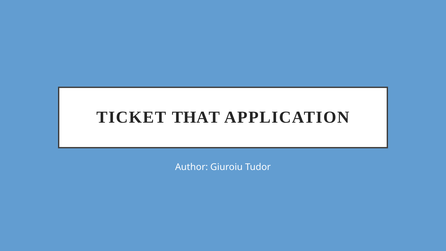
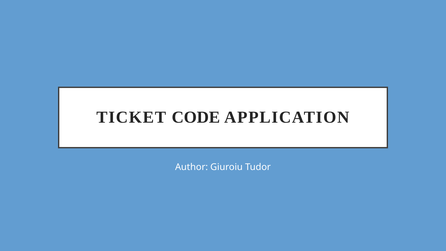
THAT: THAT -> CODE
